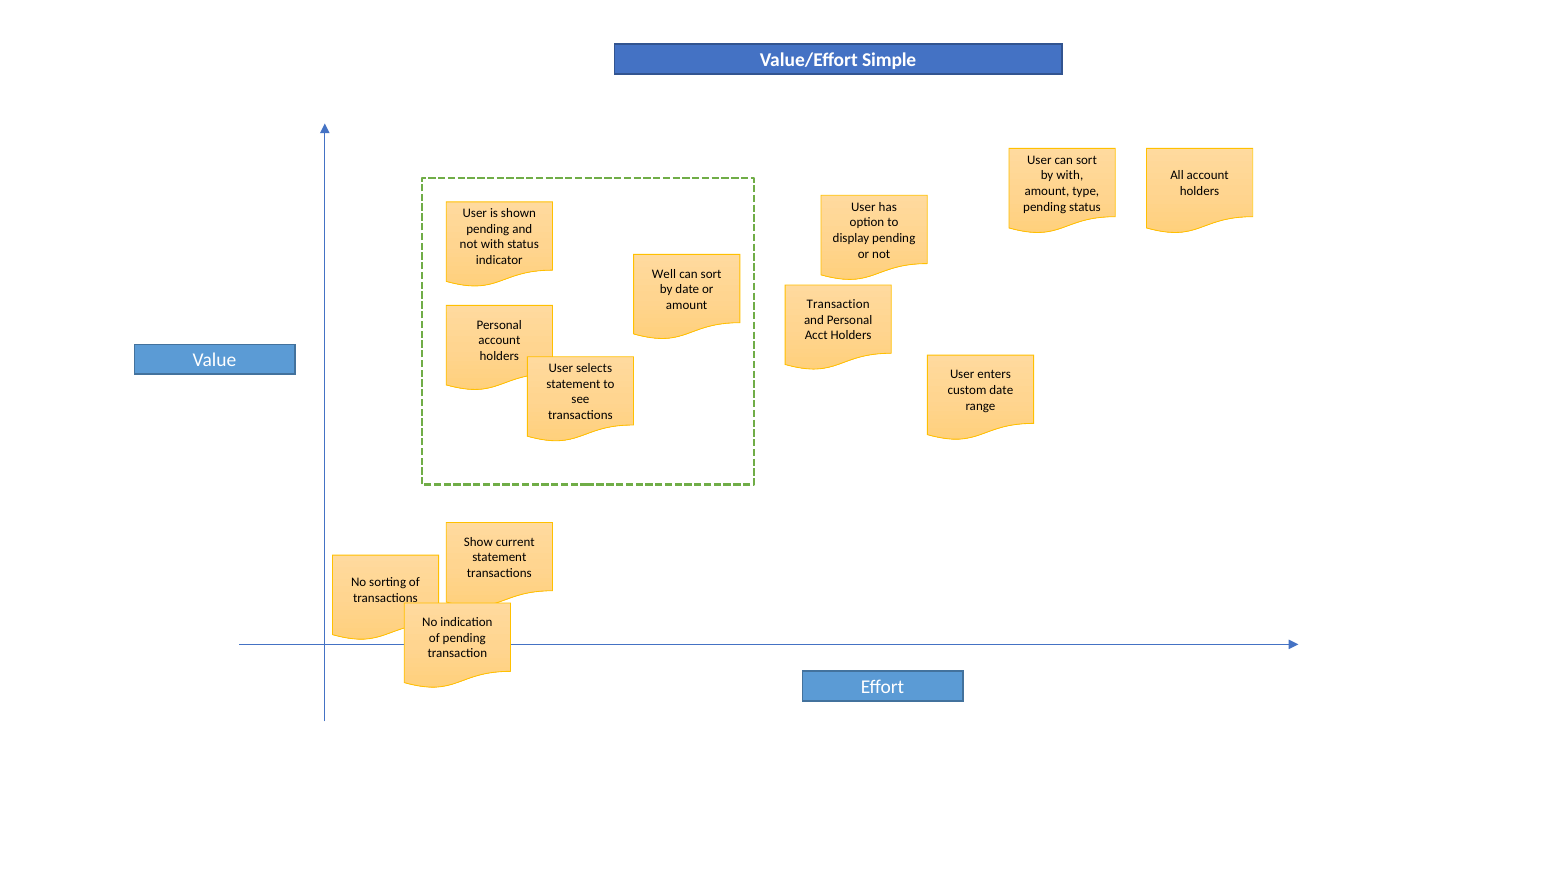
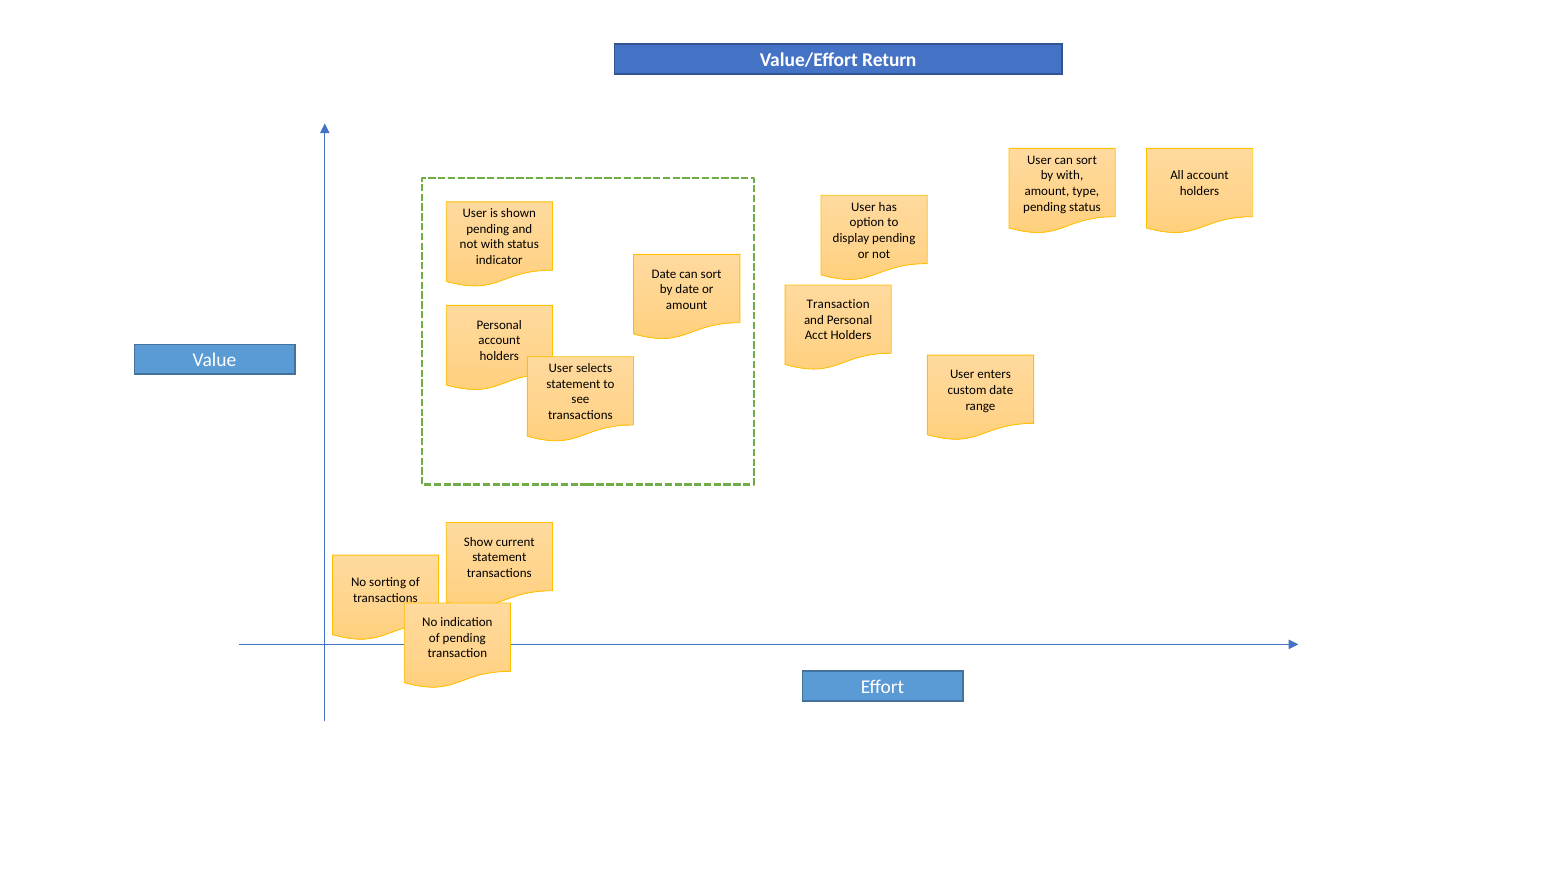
Simple: Simple -> Return
Well at (664, 274): Well -> Date
